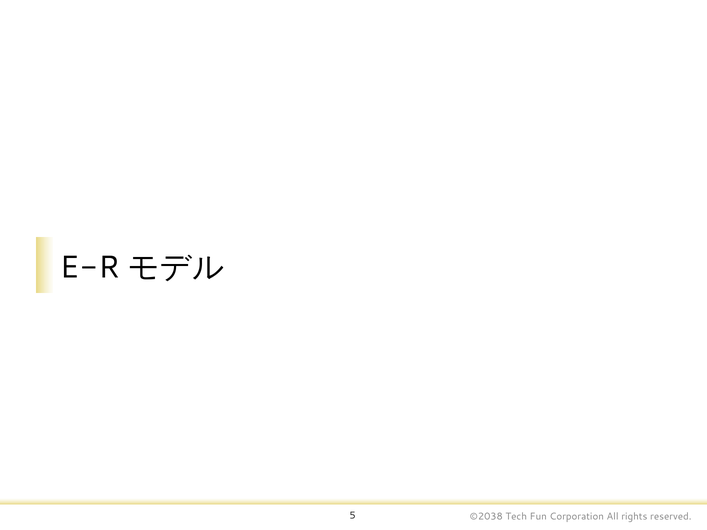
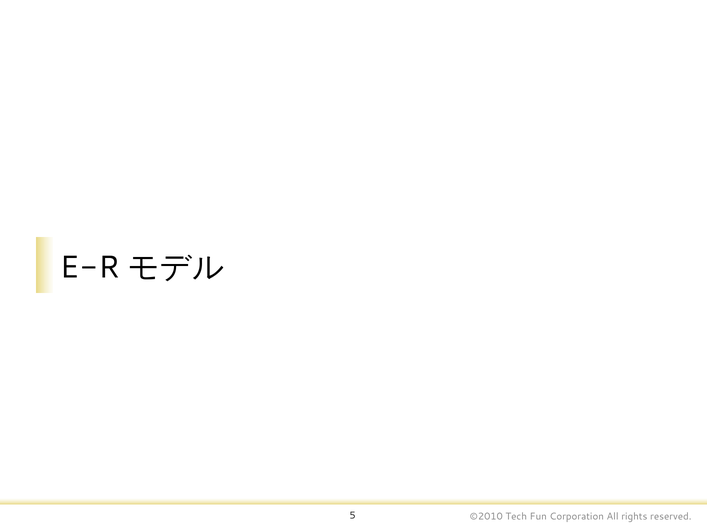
©2038: ©2038 -> ©2010
